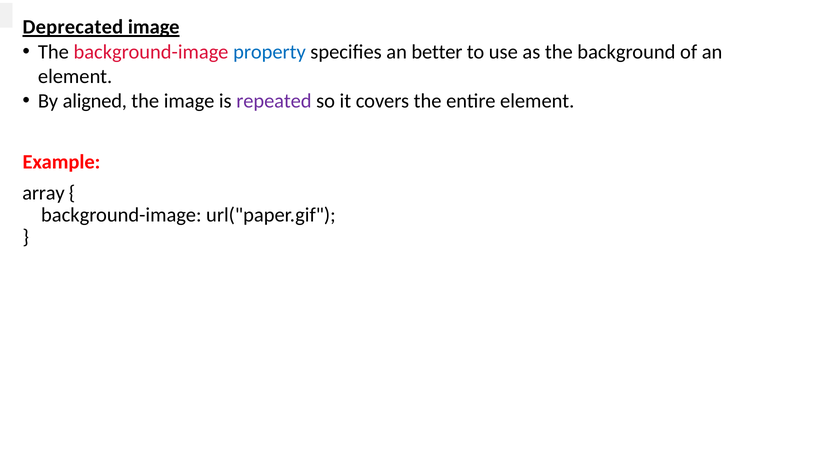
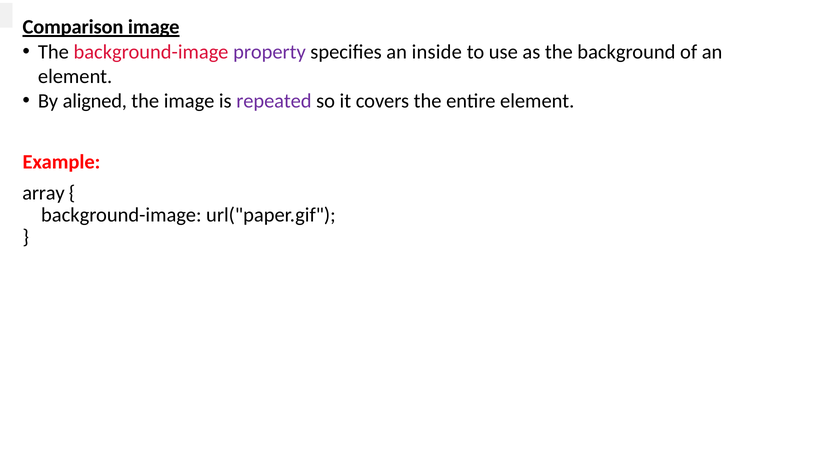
Deprecated: Deprecated -> Comparison
property colour: blue -> purple
better: better -> inside
